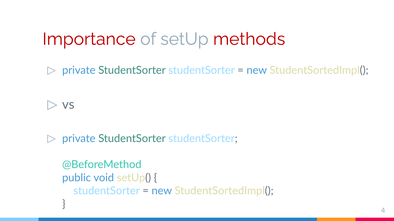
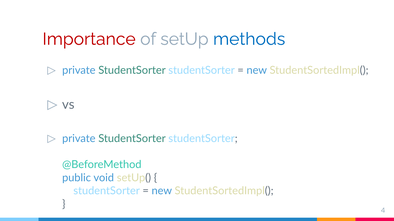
methods colour: red -> blue
